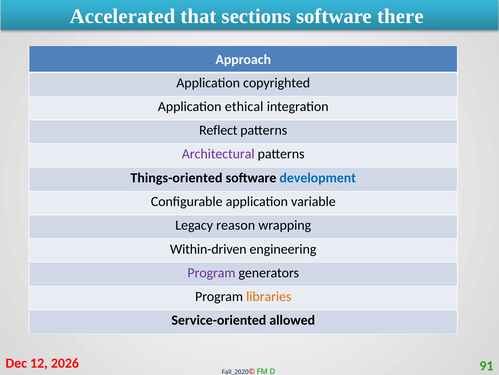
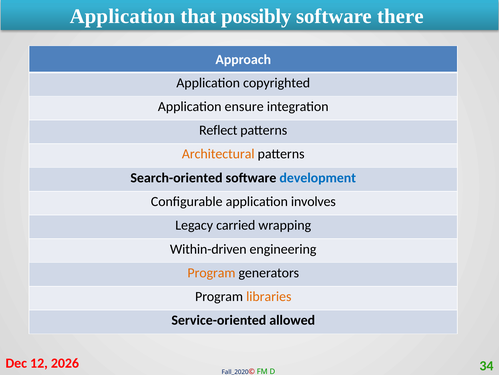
Accelerated at (123, 16): Accelerated -> Application
sections: sections -> possibly
ethical: ethical -> ensure
Architectural colour: purple -> orange
Things-oriented: Things-oriented -> Search-oriented
variable: variable -> involves
reason: reason -> carried
Program at (211, 272) colour: purple -> orange
91: 91 -> 34
